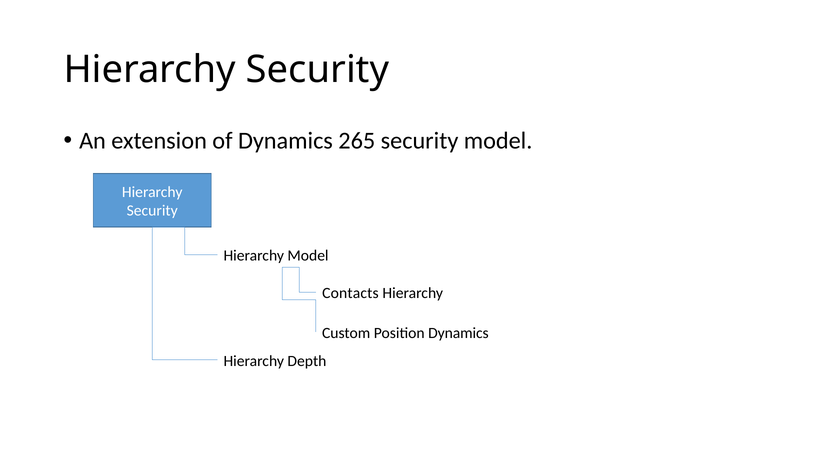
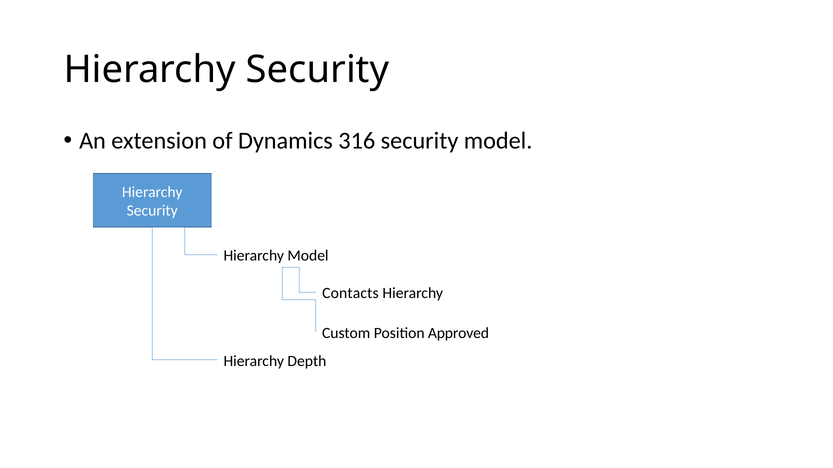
265: 265 -> 316
Position Dynamics: Dynamics -> Approved
